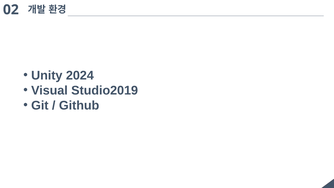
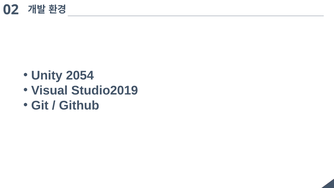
2024: 2024 -> 2054
